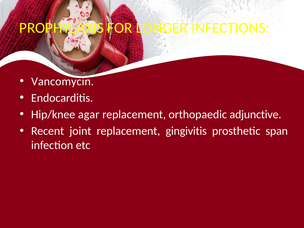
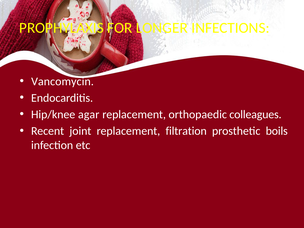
adjunctive: adjunctive -> colleagues
gingivitis: gingivitis -> filtration
span: span -> boils
